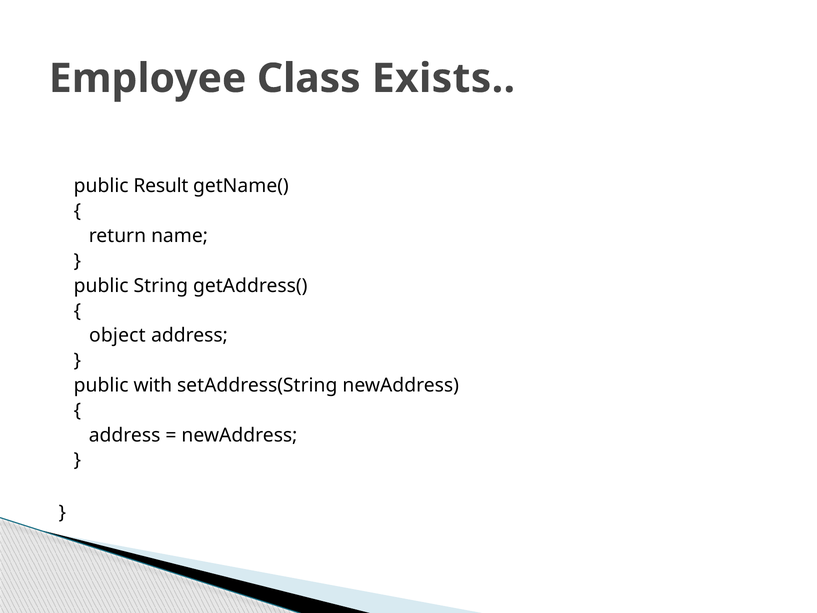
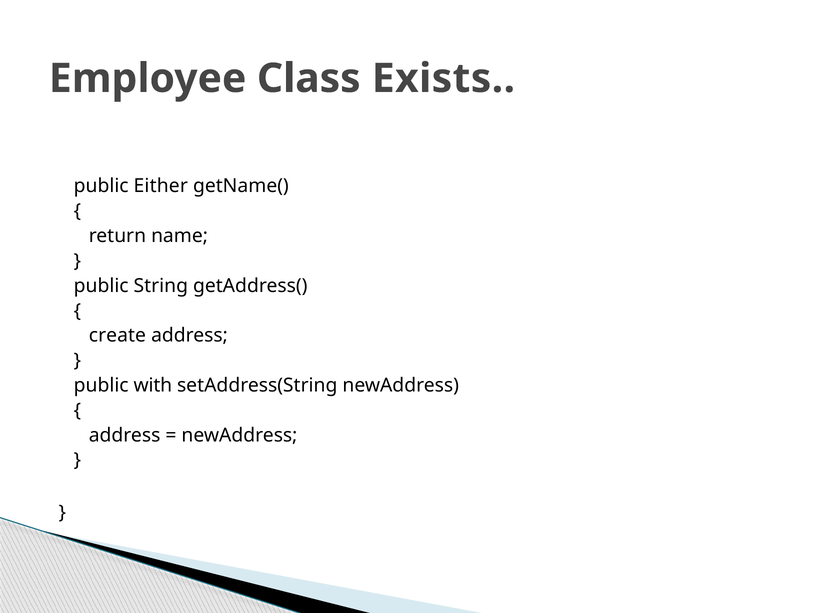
Result: Result -> Either
object: object -> create
